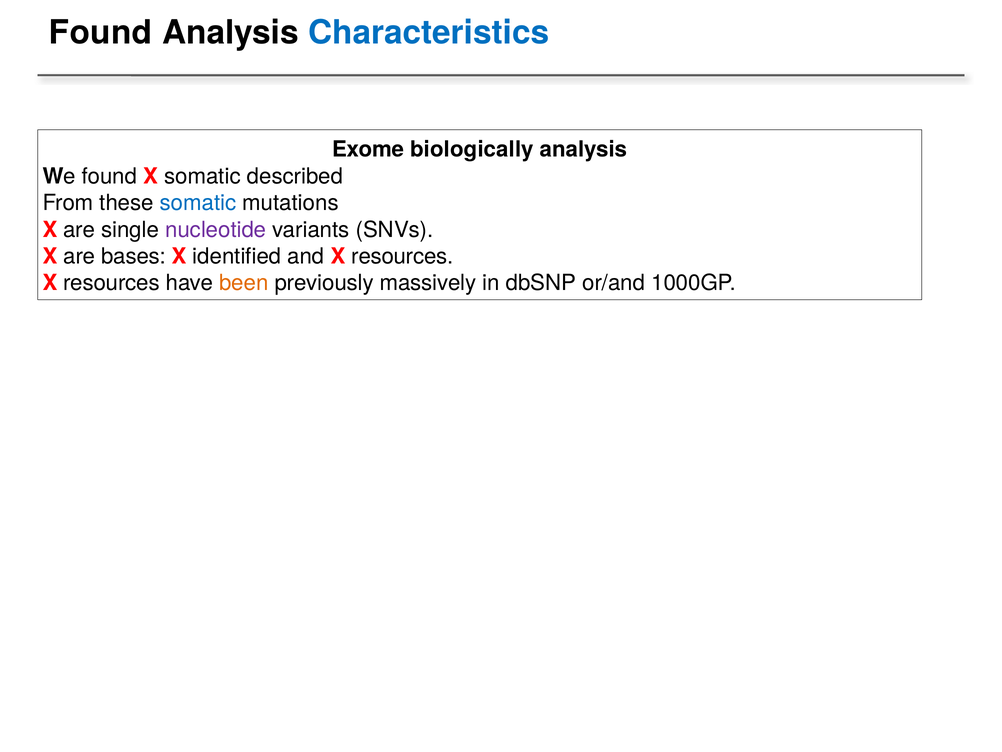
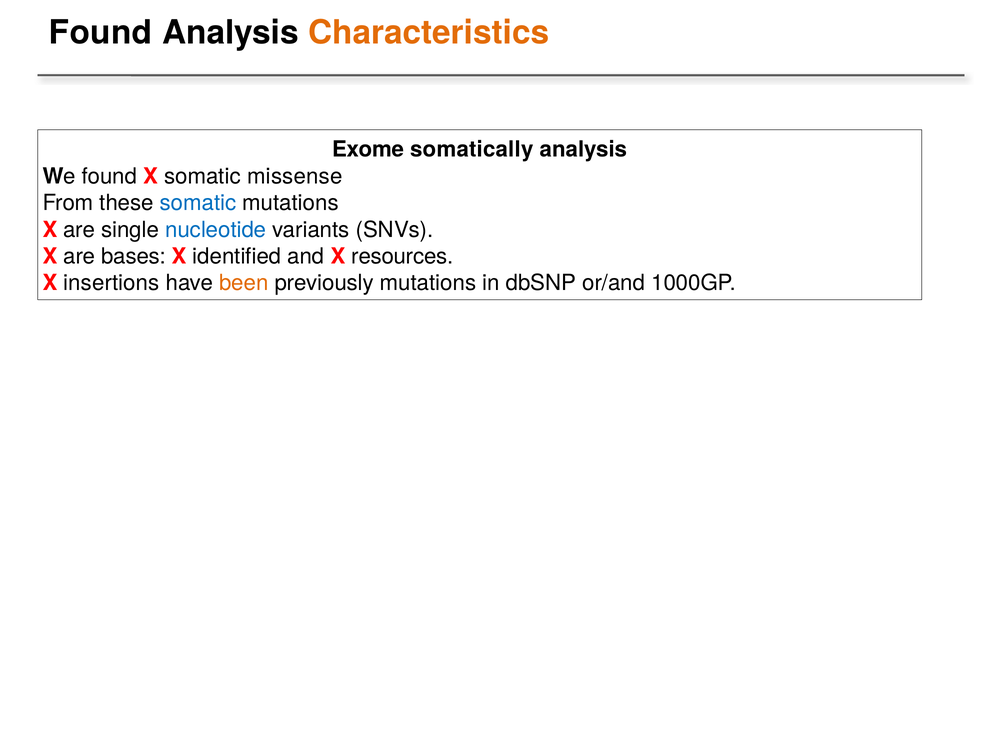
Characteristics colour: blue -> orange
biologically: biologically -> somatically
described: described -> missense
nucleotide colour: purple -> blue
resources at (111, 283): resources -> insertions
previously massively: massively -> mutations
